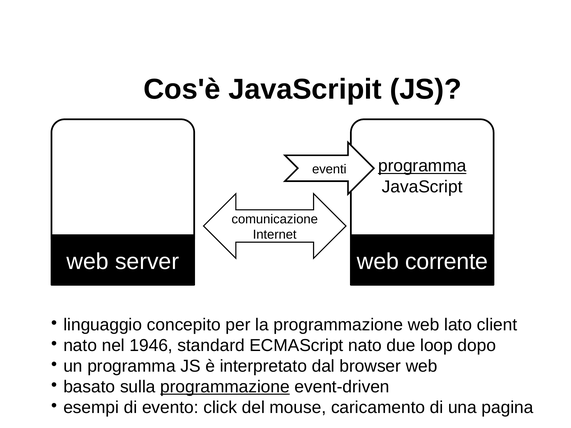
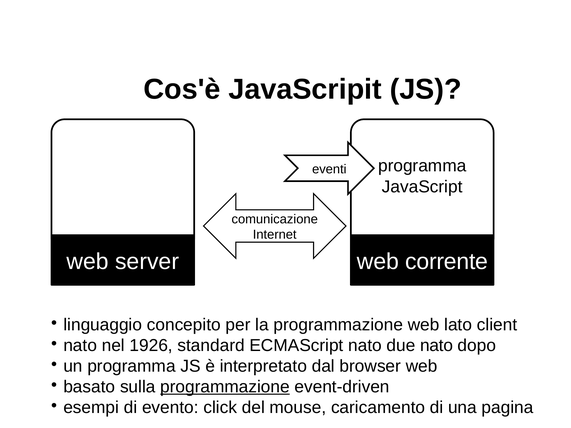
programma at (422, 166) underline: present -> none
1946: 1946 -> 1926
due loop: loop -> nato
